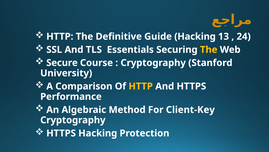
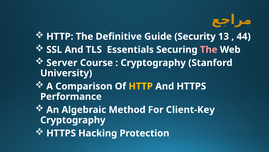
Guide Hacking: Hacking -> Security
24: 24 -> 44
The at (209, 49) colour: yellow -> pink
Secure: Secure -> Server
